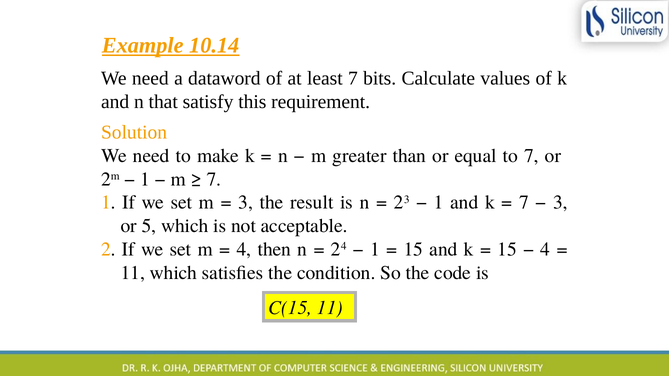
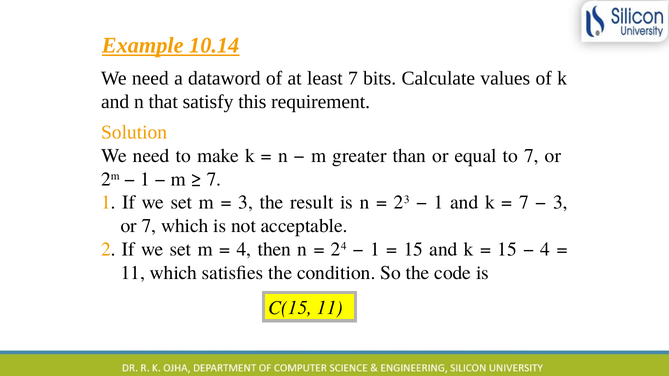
or 5: 5 -> 7
